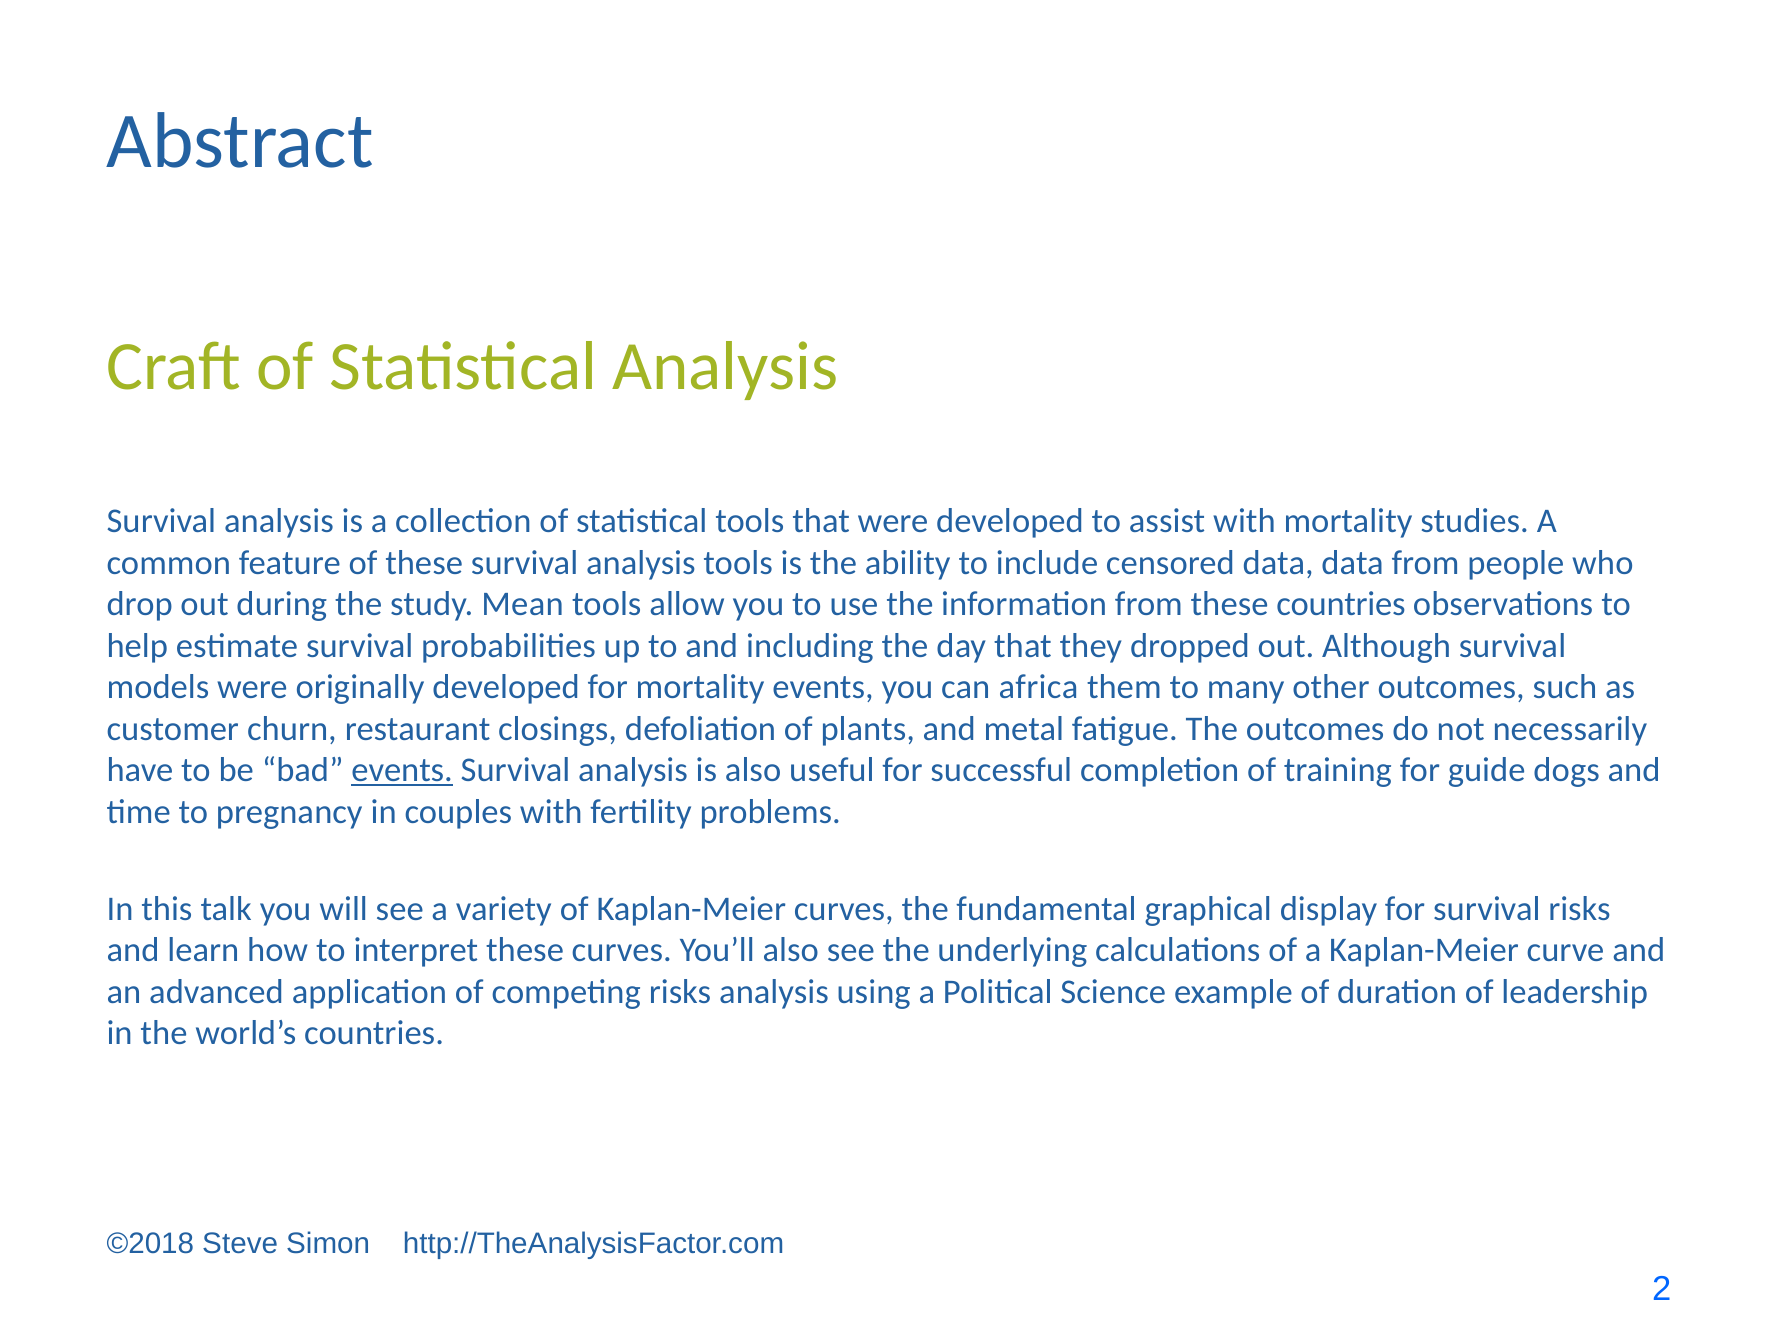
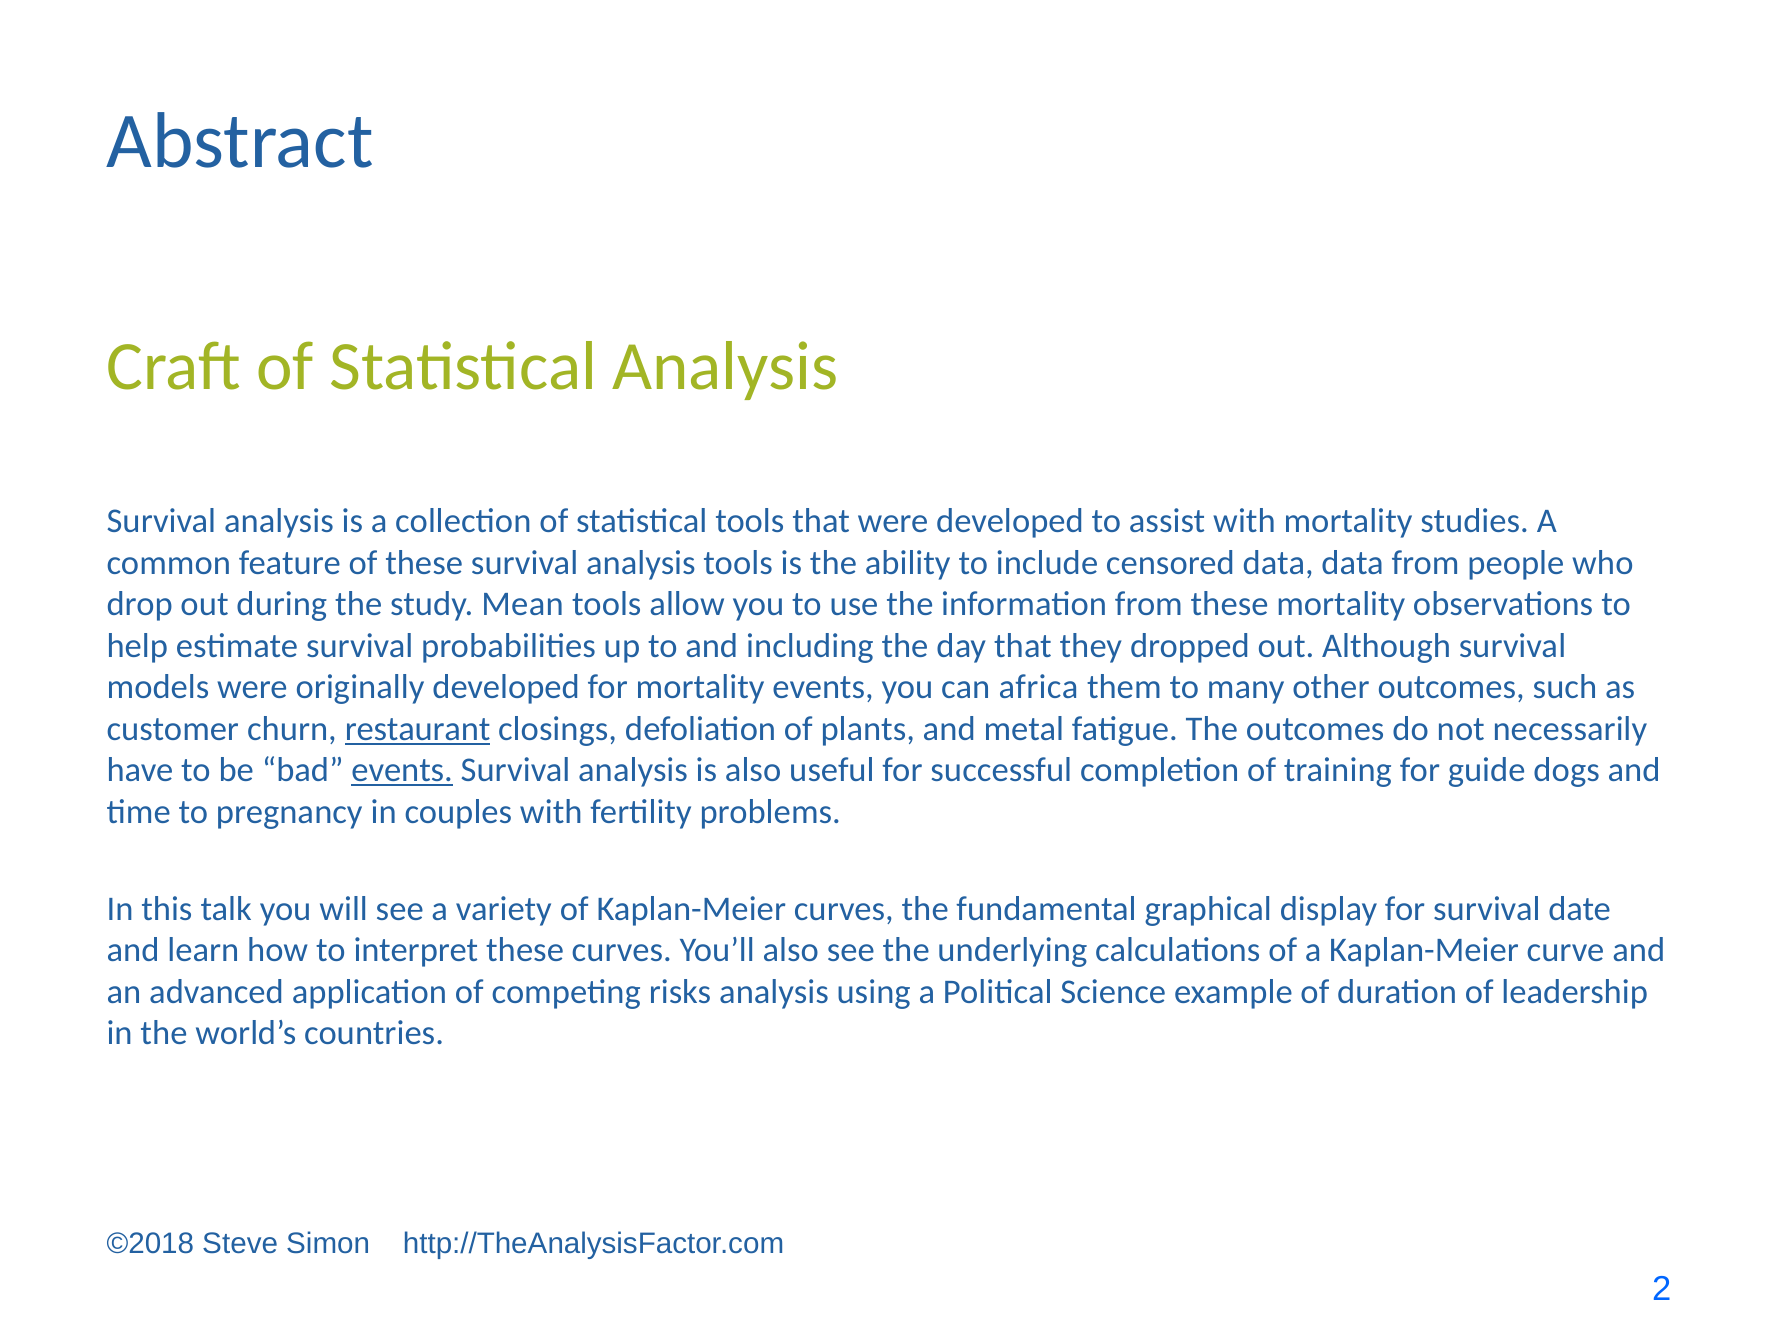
these countries: countries -> mortality
restaurant underline: none -> present
survival risks: risks -> date
